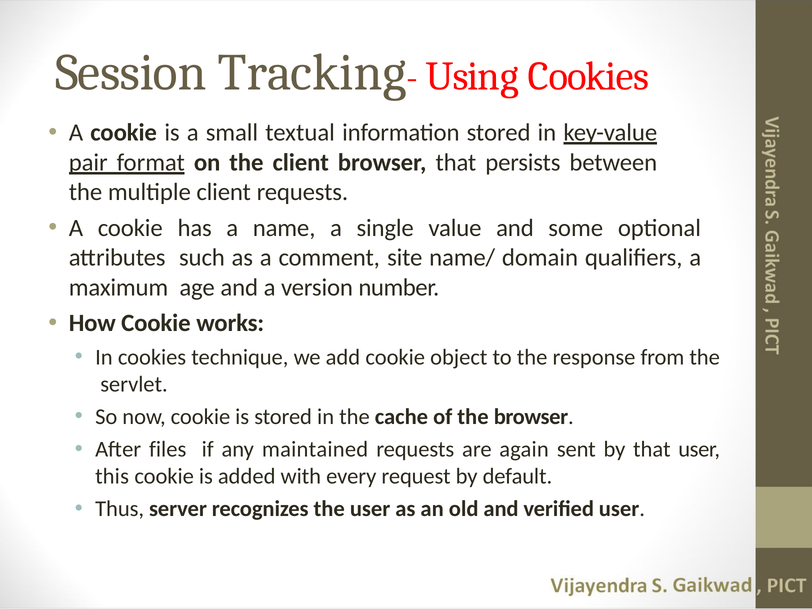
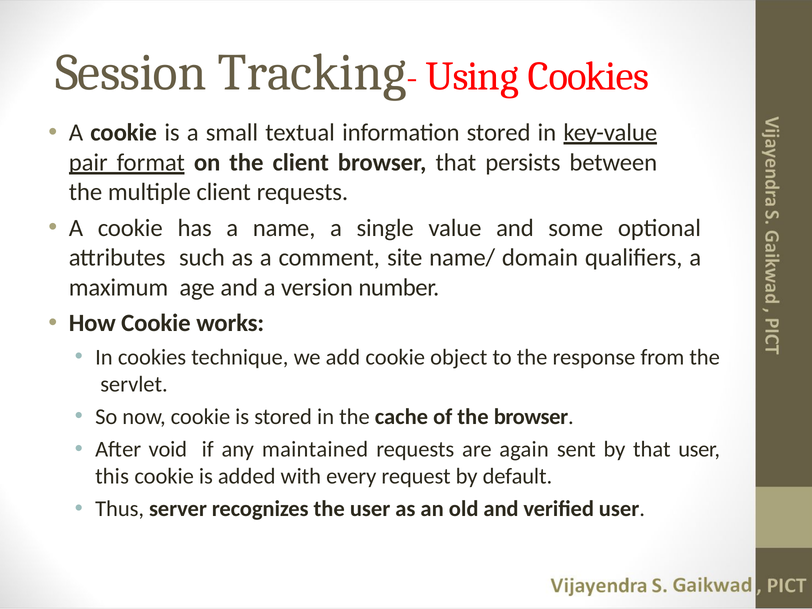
files: files -> void
